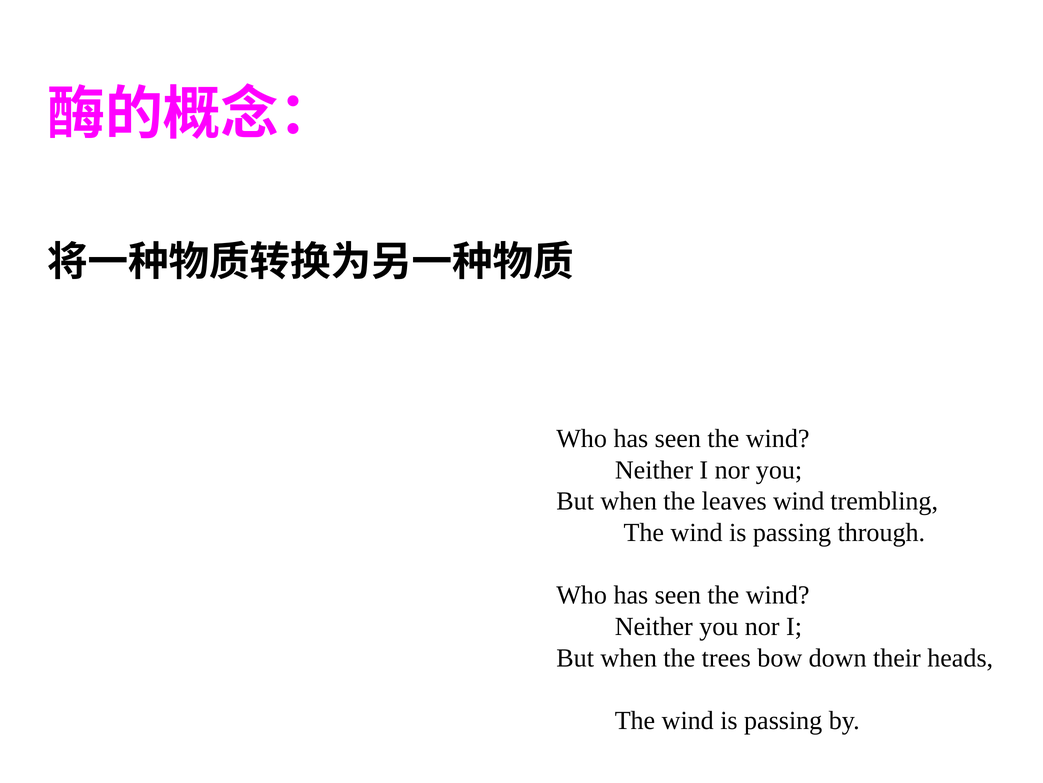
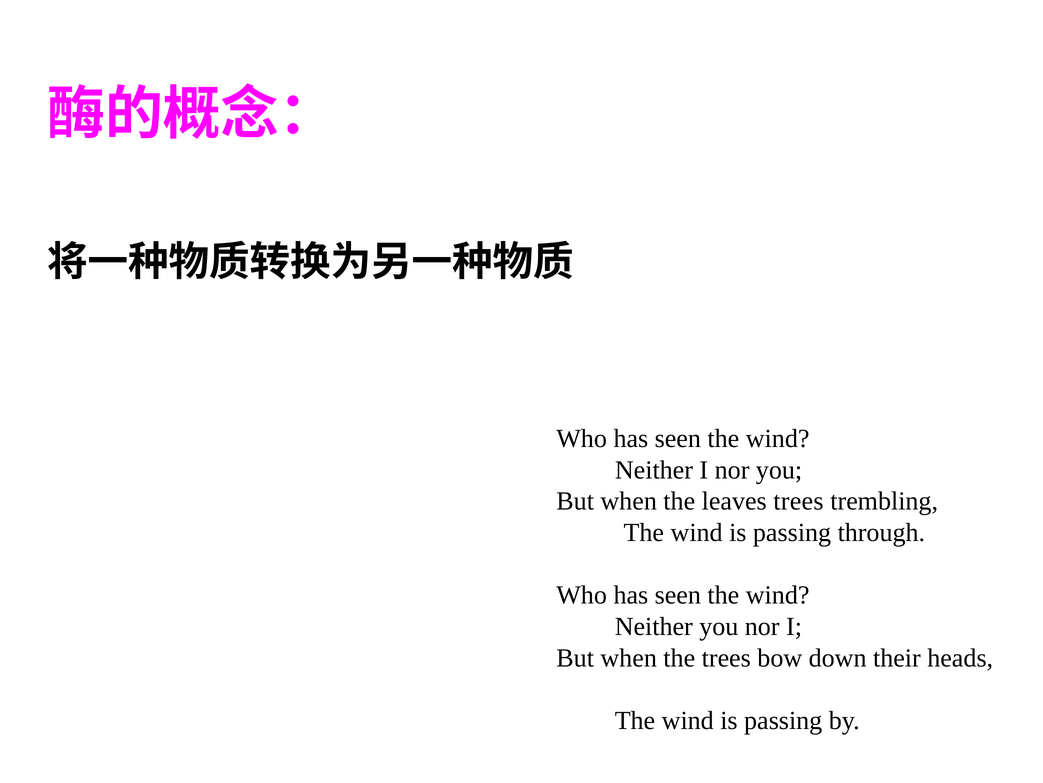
leaves wind: wind -> trees
